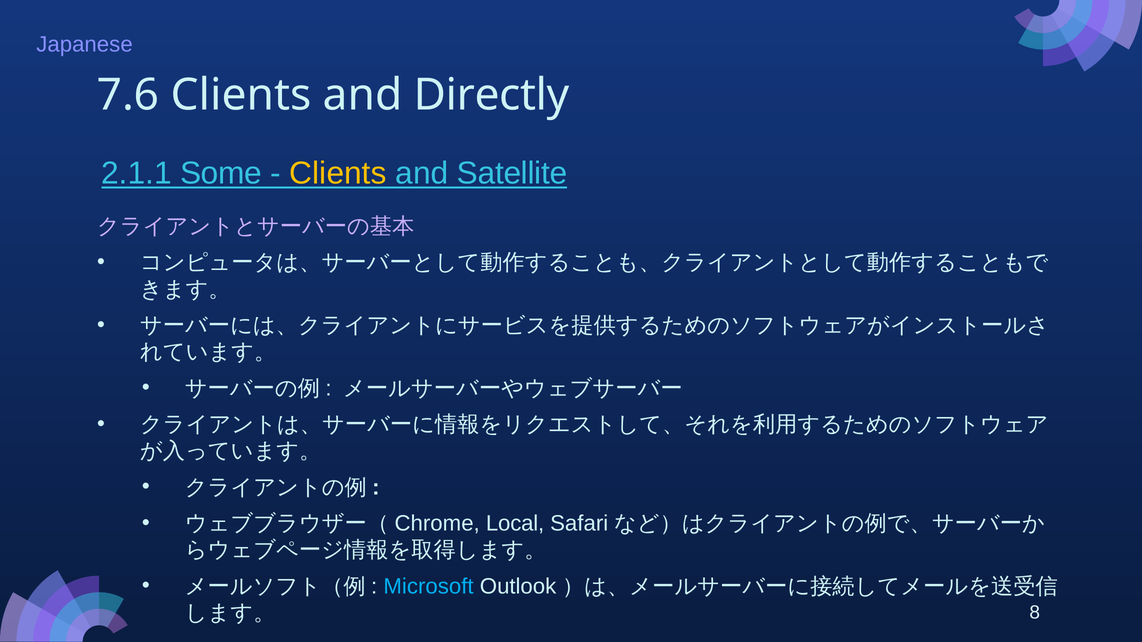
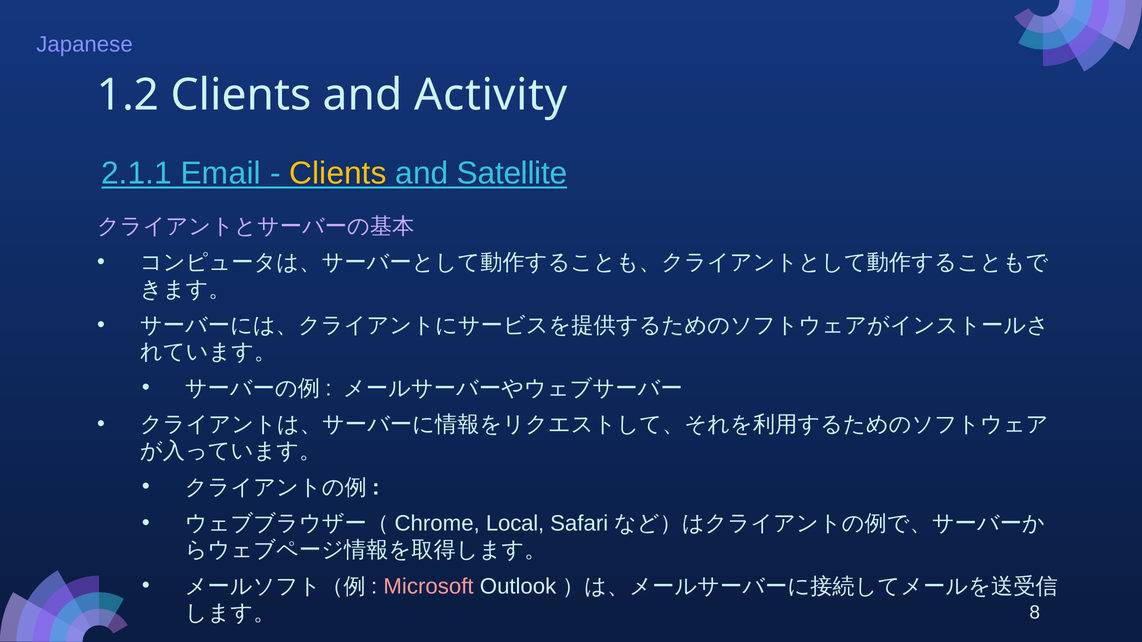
7.6: 7.6 -> 1.2
Directly: Directly -> Activity
Some: Some -> Email
Microsoft colour: light blue -> pink
